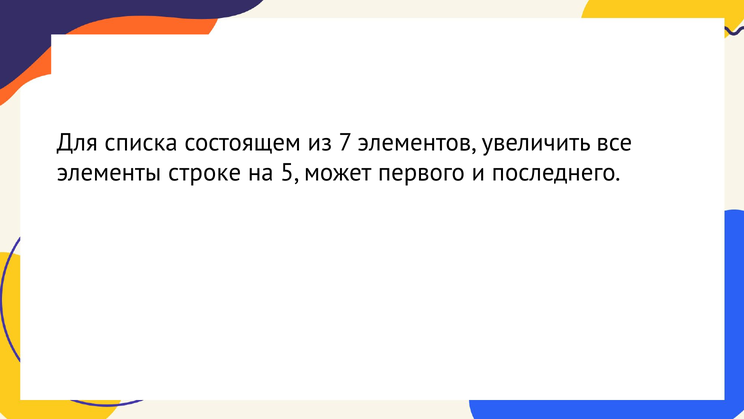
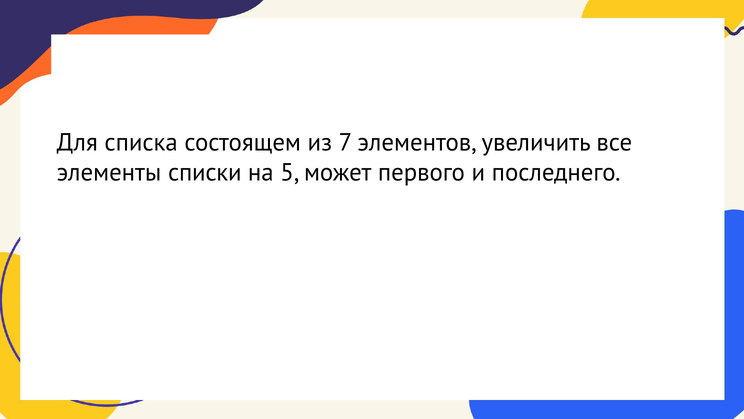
строке: строке -> списки
